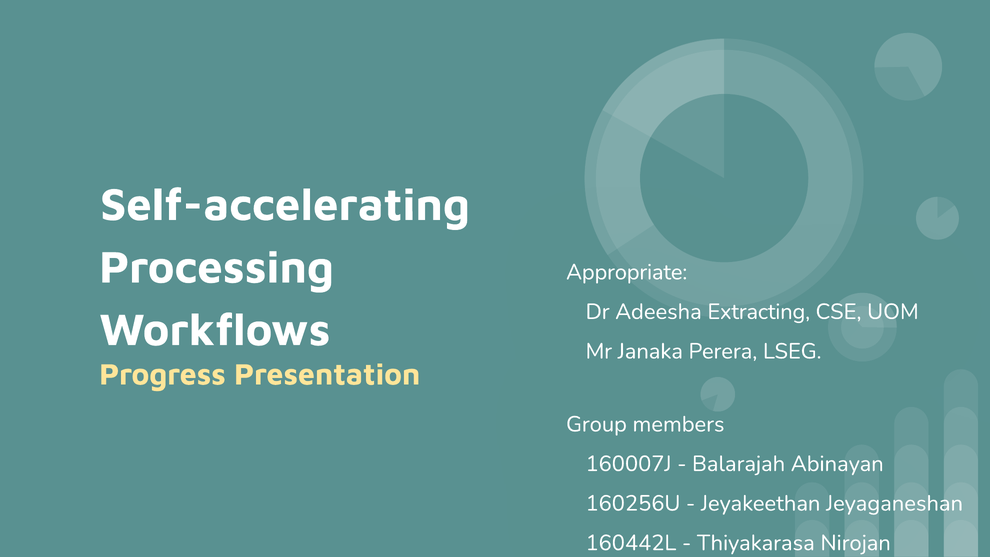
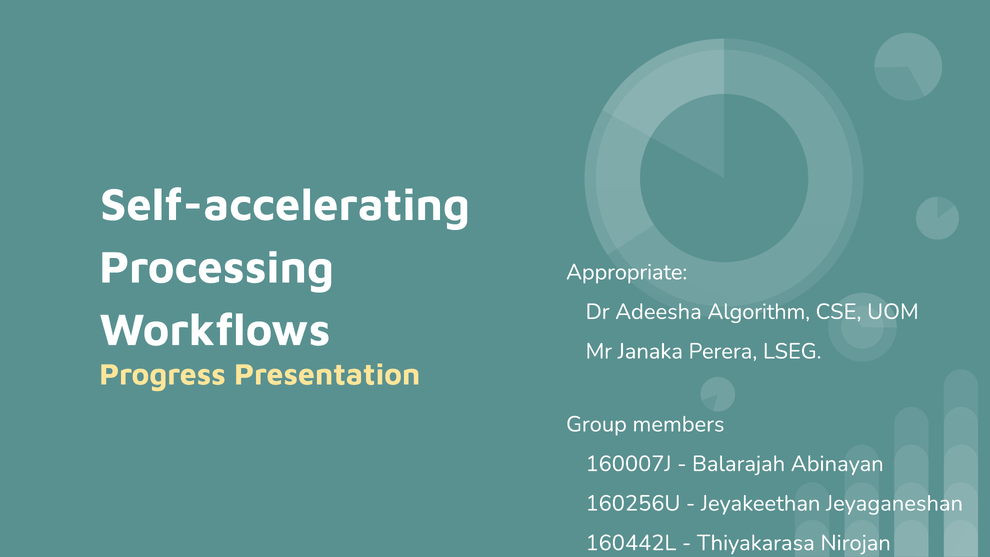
Extracting: Extracting -> Algorithm
